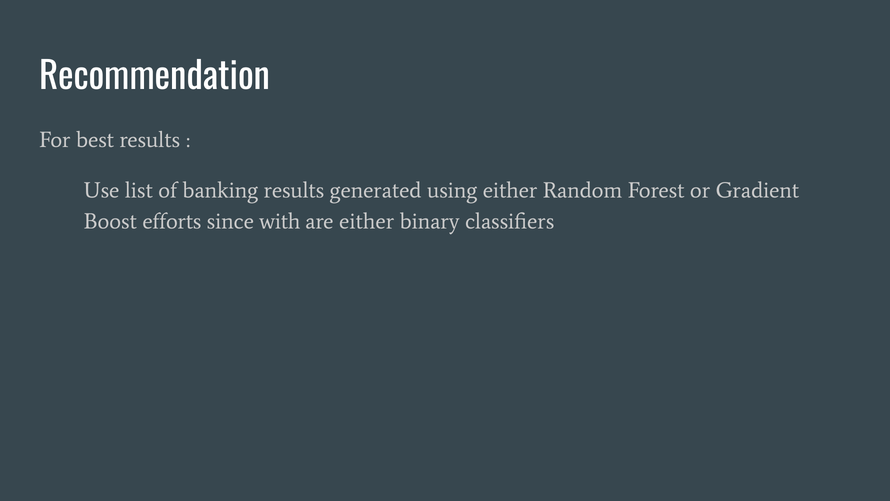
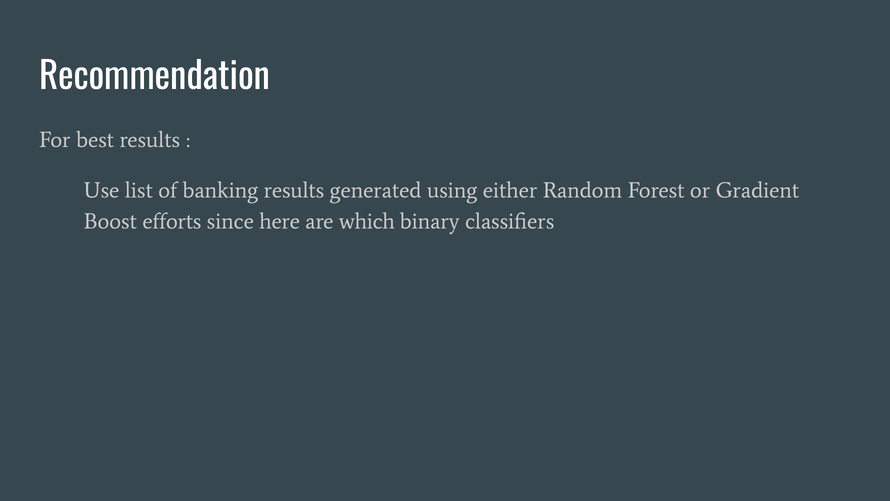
with: with -> here
are either: either -> which
